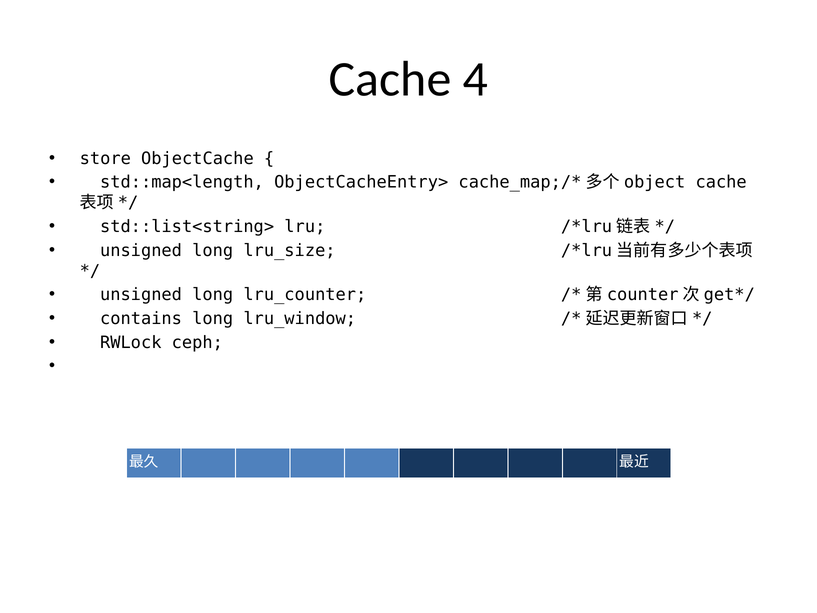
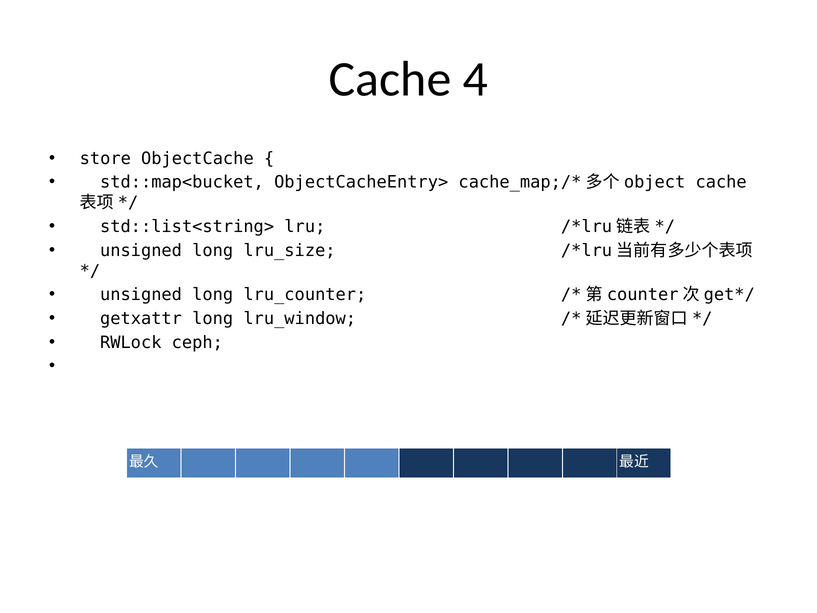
std::map<length: std::map<length -> std::map<bucket
contains: contains -> getxattr
